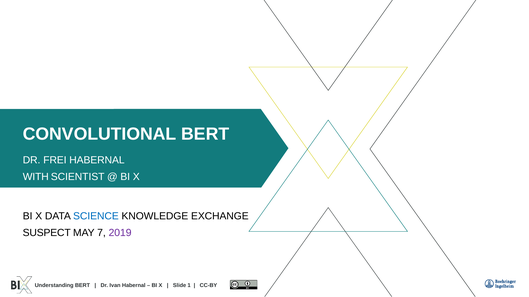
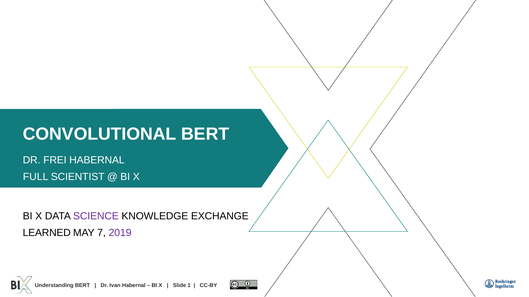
WITH: WITH -> FULL
SCIENCE colour: blue -> purple
SUSPECT: SUSPECT -> LEARNED
